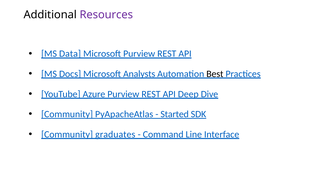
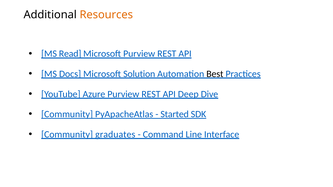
Resources colour: purple -> orange
Data: Data -> Read
Analysts: Analysts -> Solution
